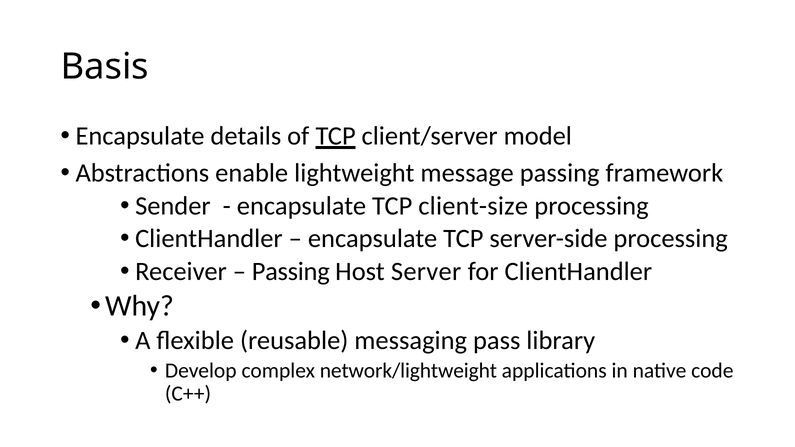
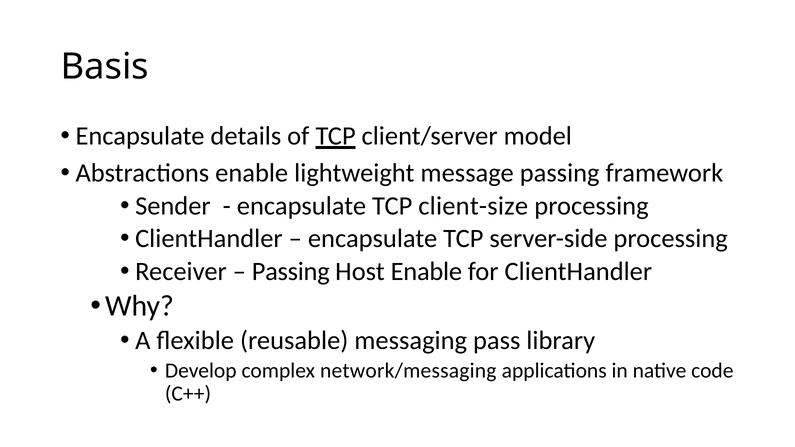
Host Server: Server -> Enable
network/lightweight: network/lightweight -> network/messaging
